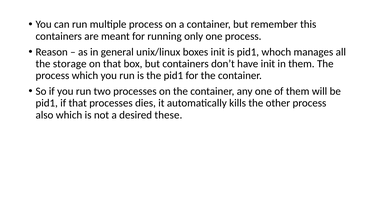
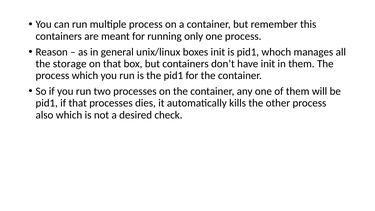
these: these -> check
